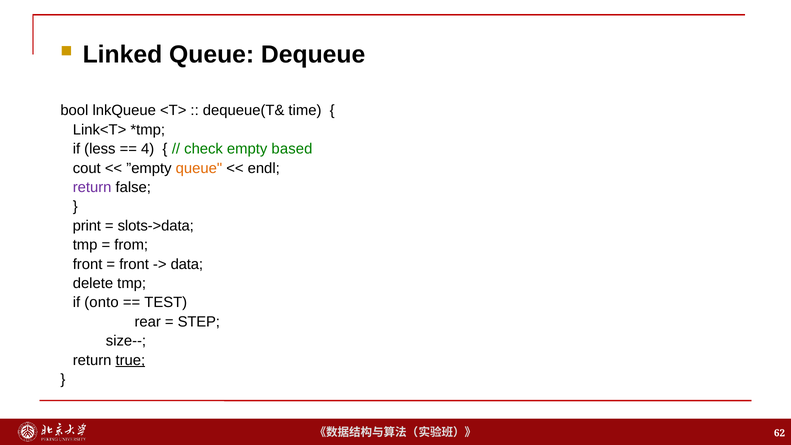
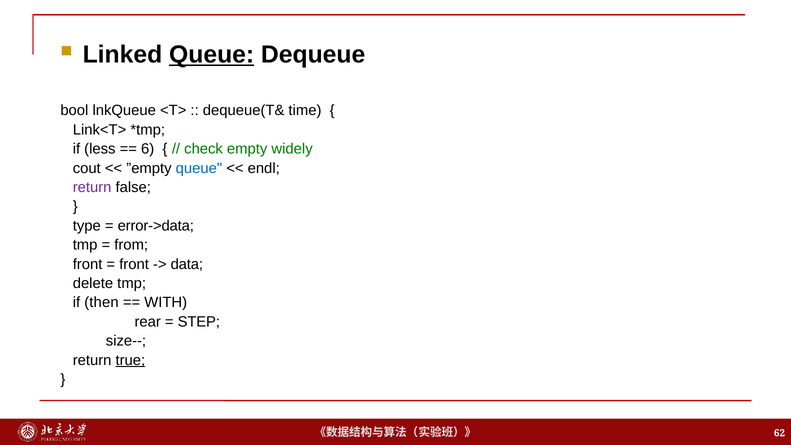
Queue at (212, 55) underline: none -> present
4: 4 -> 6
based: based -> widely
queue at (199, 168) colour: orange -> blue
print: print -> type
slots->data: slots->data -> error->data
onto: onto -> then
TEST: TEST -> WITH
